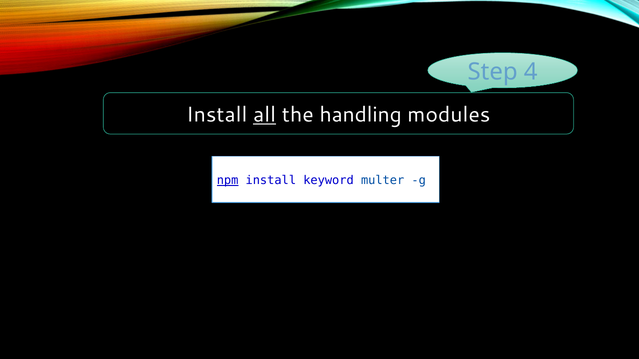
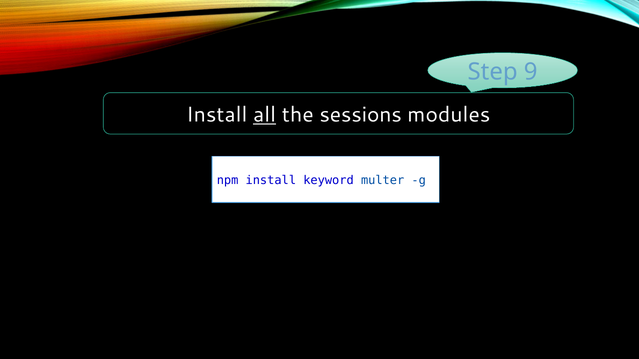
4: 4 -> 9
handling: handling -> sessions
npm underline: present -> none
